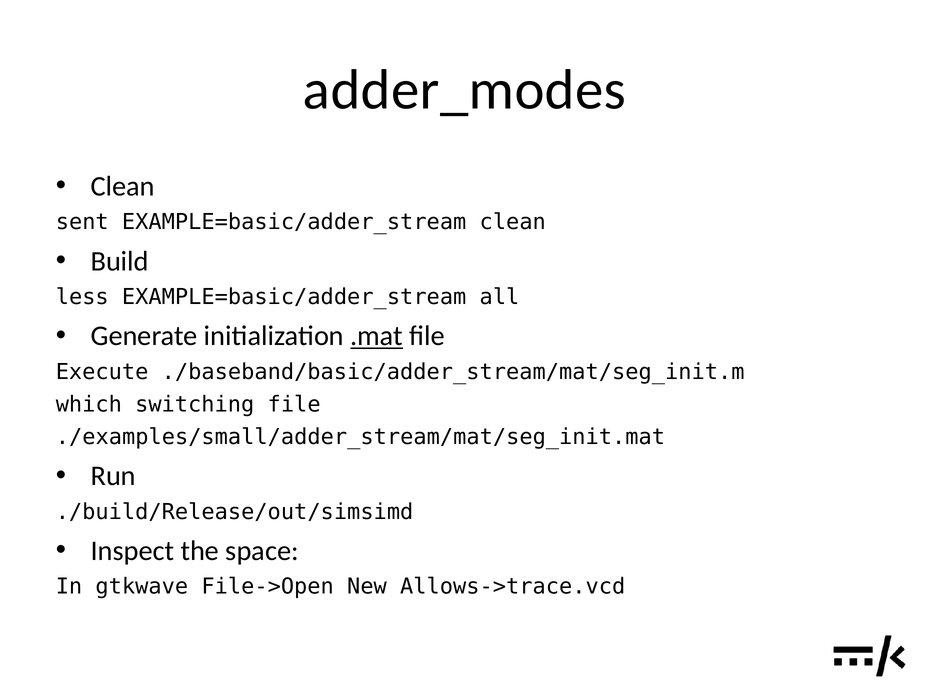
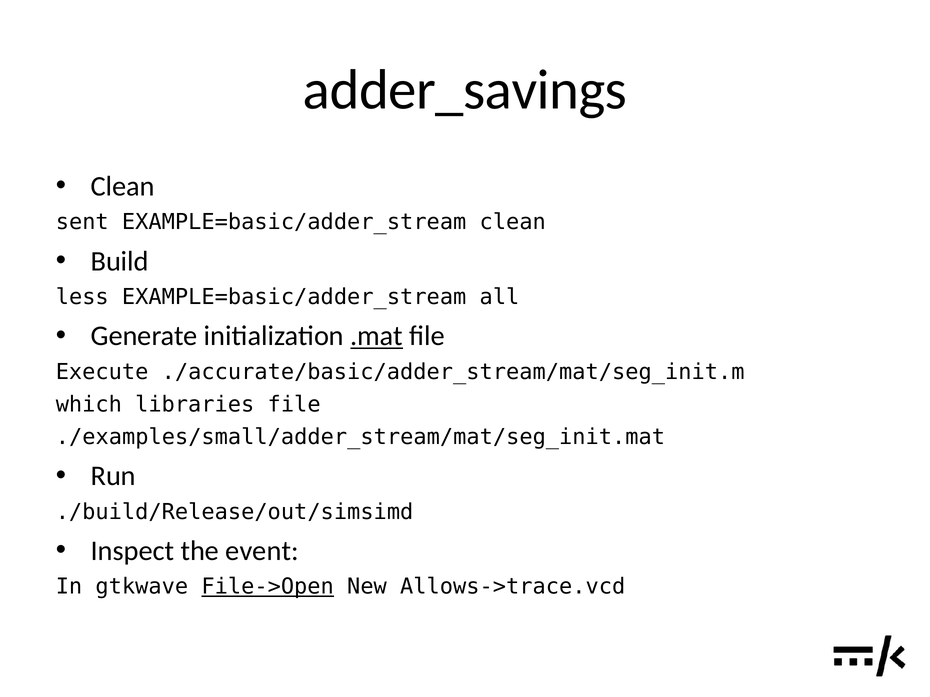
adder_modes: adder_modes -> adder_savings
./baseband/basic/adder_stream/mat/seg_init.m: ./baseband/basic/adder_stream/mat/seg_init.m -> ./accurate/basic/adder_stream/mat/seg_init.m
switching: switching -> libraries
space: space -> event
File->Open underline: none -> present
